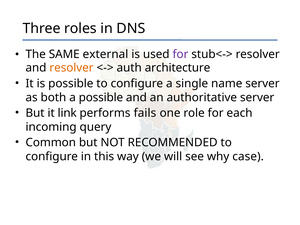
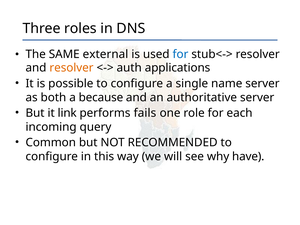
for at (180, 54) colour: purple -> blue
architecture: architecture -> applications
a possible: possible -> because
case: case -> have
